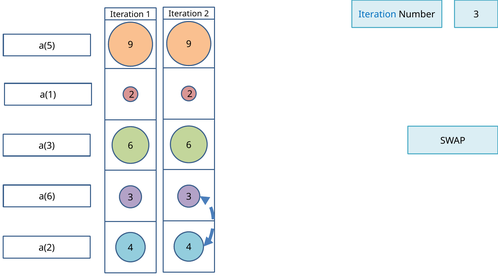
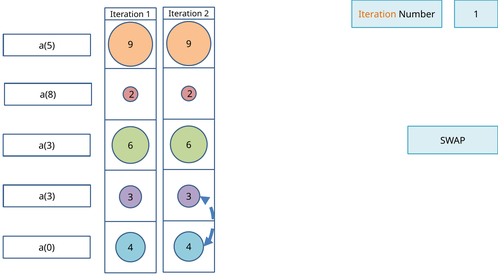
Iteration at (377, 14) colour: blue -> orange
Number 3: 3 -> 1
a(1: a(1 -> a(8
a(6 at (47, 197): a(6 -> a(3
a(2: a(2 -> a(0
